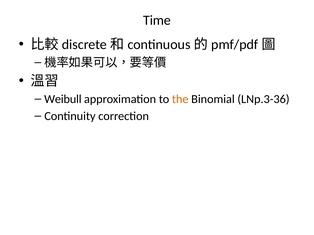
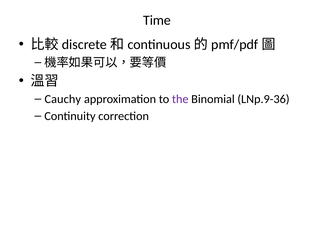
Weibull: Weibull -> Cauchy
the colour: orange -> purple
LNp.3-36: LNp.3-36 -> LNp.9-36
